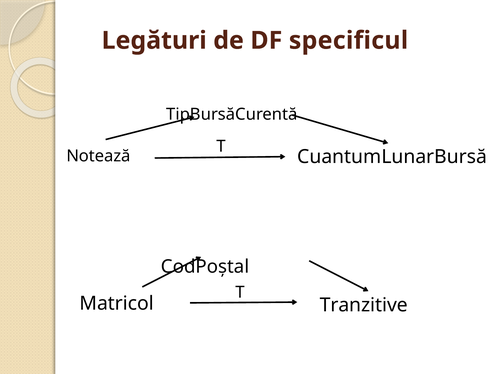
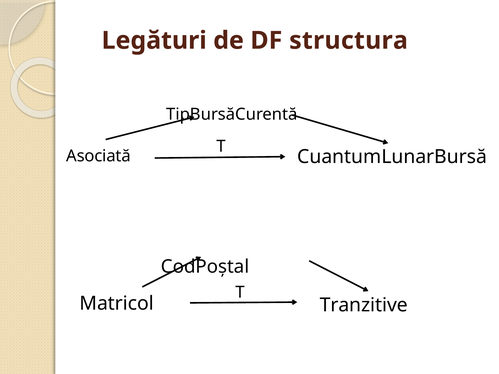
specificul: specificul -> structura
Notează: Notează -> Asociată
